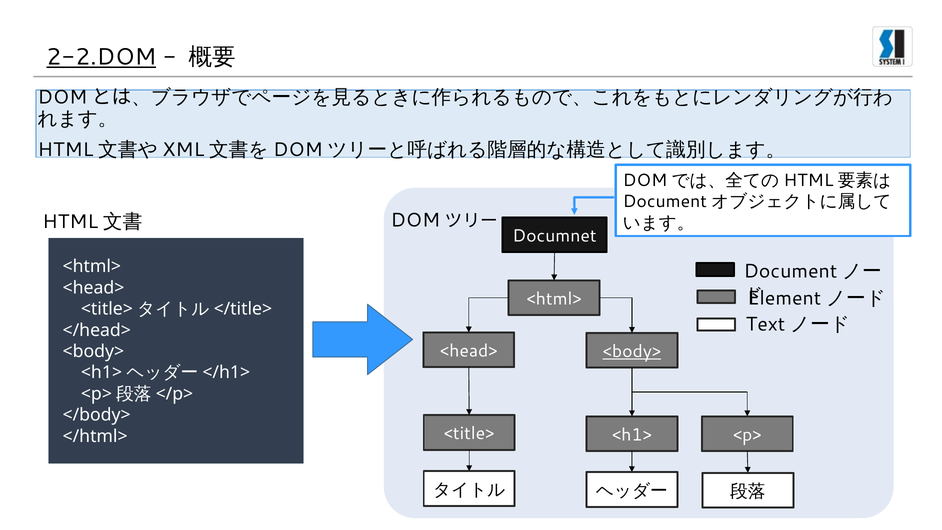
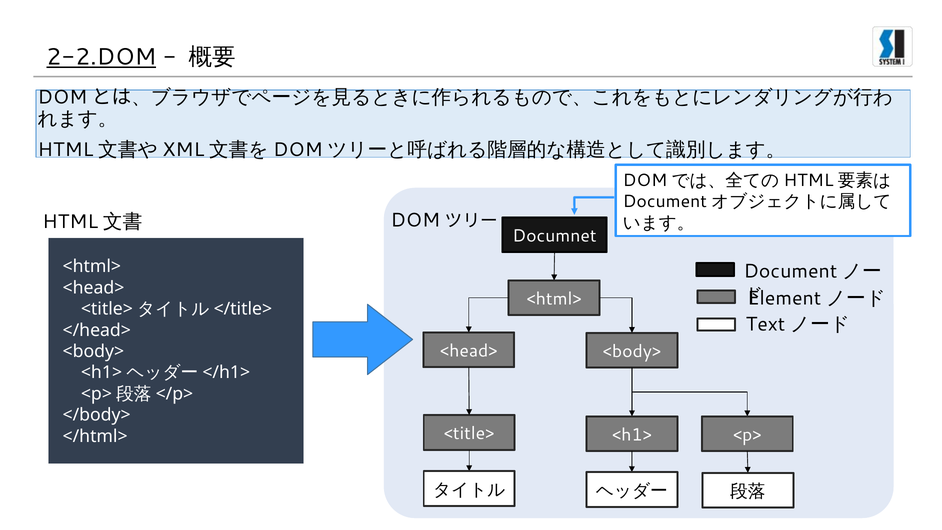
<body> at (632, 351) underline: present -> none
